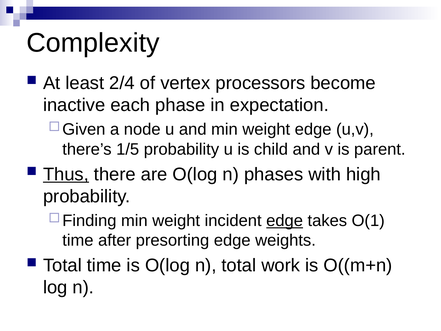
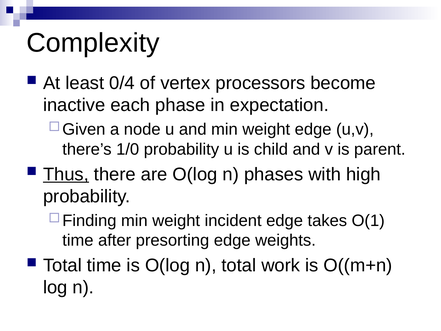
2/4: 2/4 -> 0/4
1/5: 1/5 -> 1/0
edge at (285, 220) underline: present -> none
